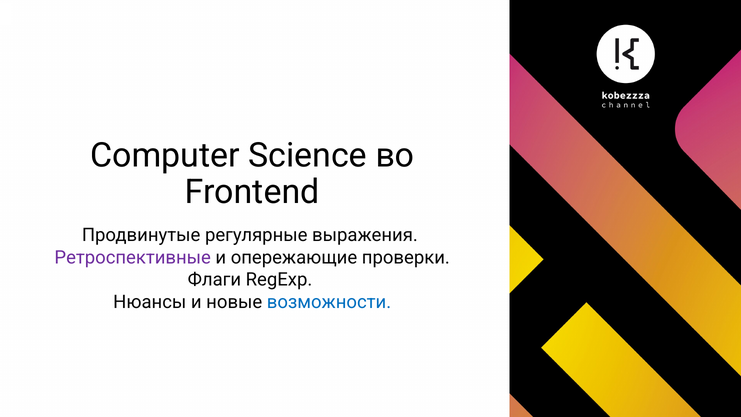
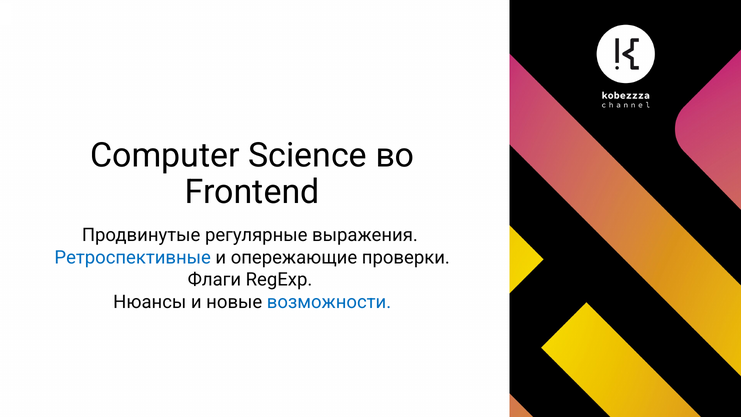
Ретроспективные colour: purple -> blue
